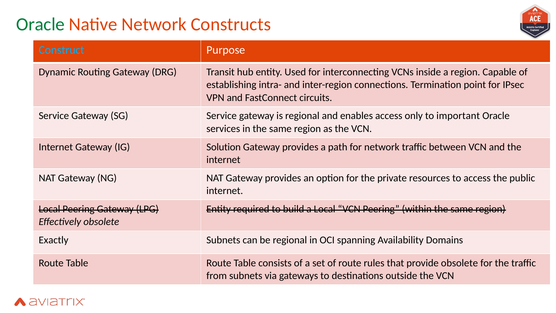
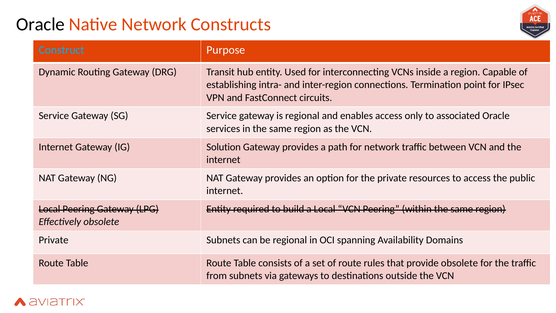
Oracle at (41, 24) colour: green -> black
important: important -> associated
Exactly at (54, 240): Exactly -> Private
